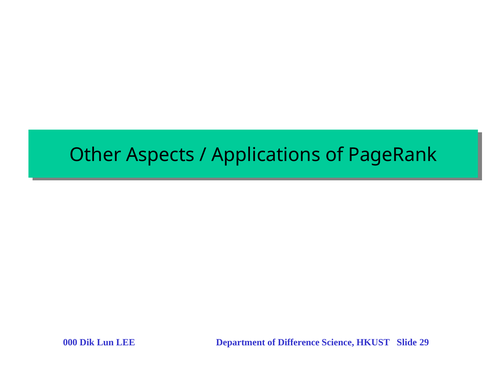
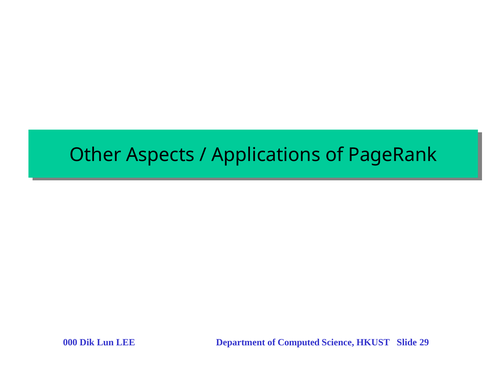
Difference: Difference -> Computed
